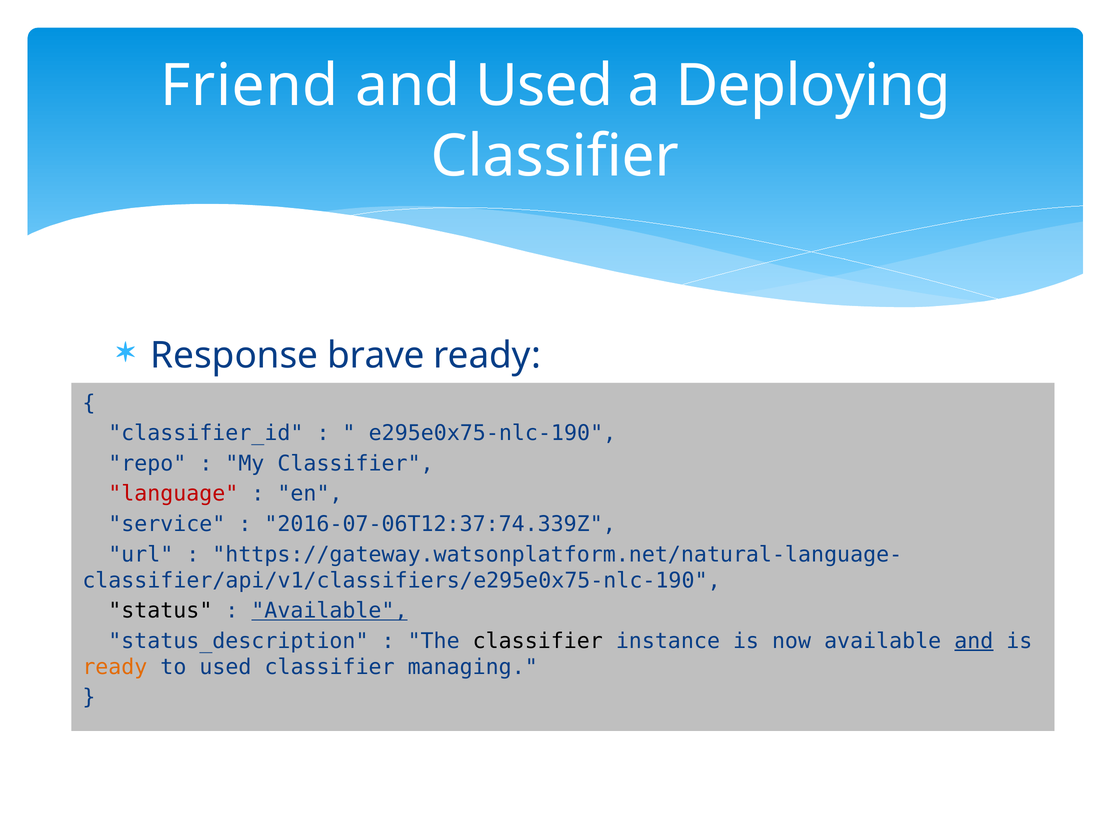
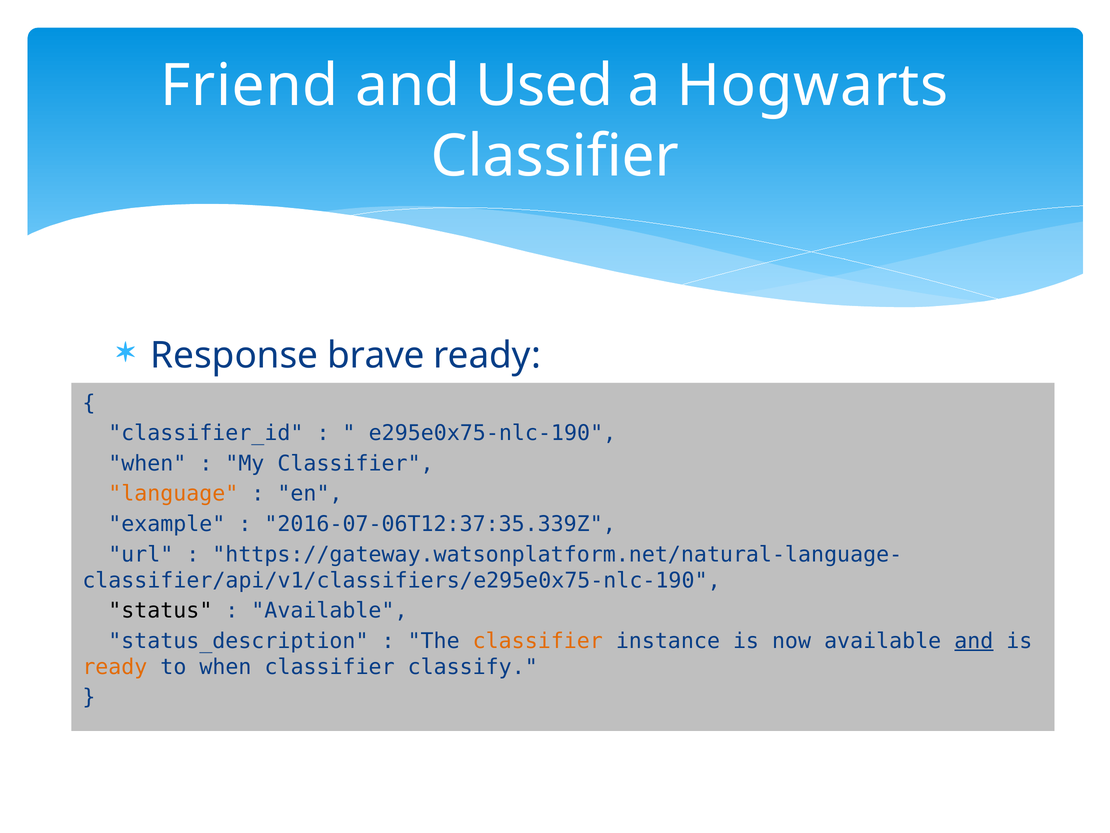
Deploying: Deploying -> Hogwarts
repo at (147, 463): repo -> when
language colour: red -> orange
service: service -> example
2016-07-06T12:37:74.339Z: 2016-07-06T12:37:74.339Z -> 2016-07-06T12:37:35.339Z
Available at (329, 610) underline: present -> none
classifier at (538, 641) colour: black -> orange
to used: used -> when
managing: managing -> classify
